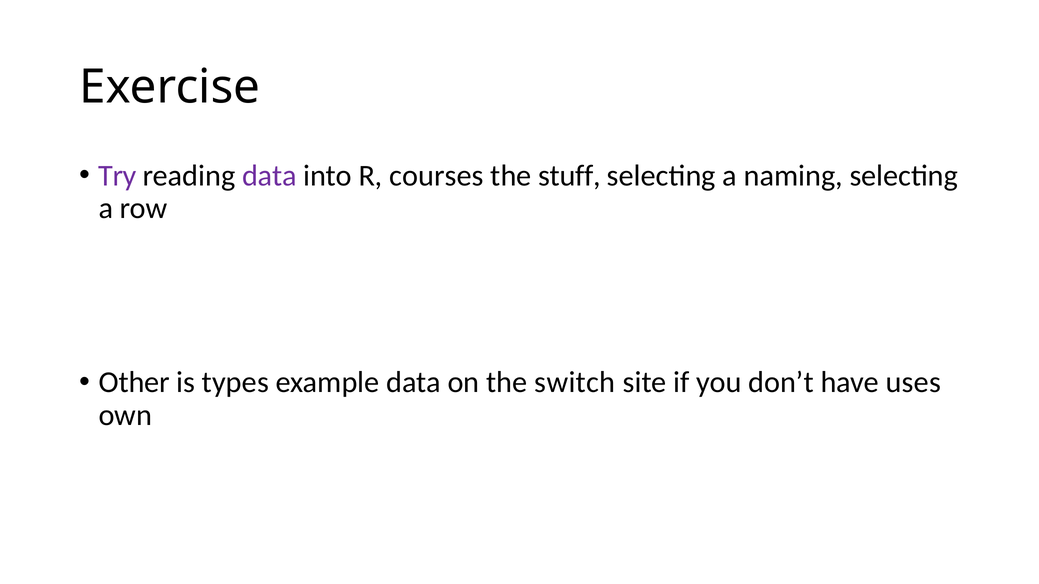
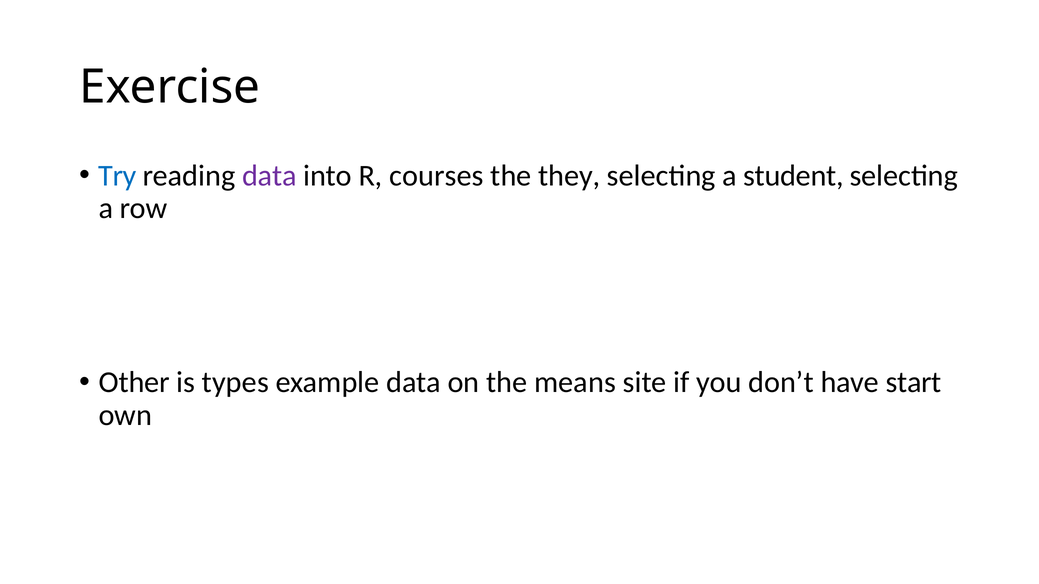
Try colour: purple -> blue
stuff: stuff -> they
naming: naming -> student
switch: switch -> means
uses: uses -> start
